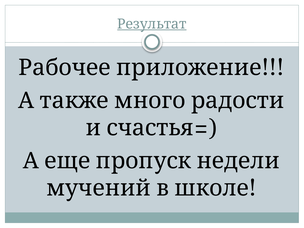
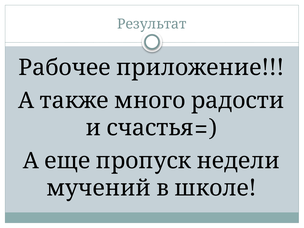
Результат underline: present -> none
